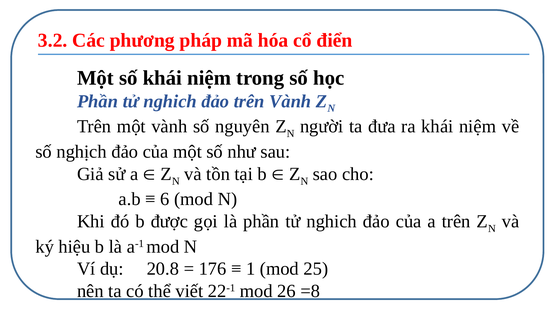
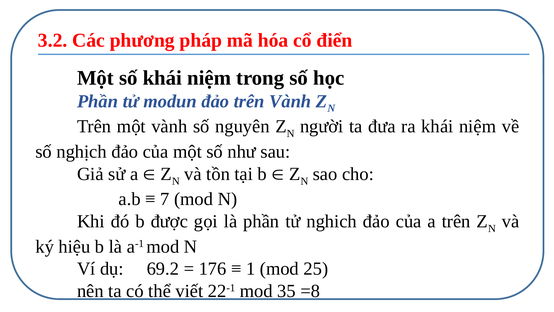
Phần tử nghich: nghich -> modun
6: 6 -> 7
20.8: 20.8 -> 69.2
26: 26 -> 35
